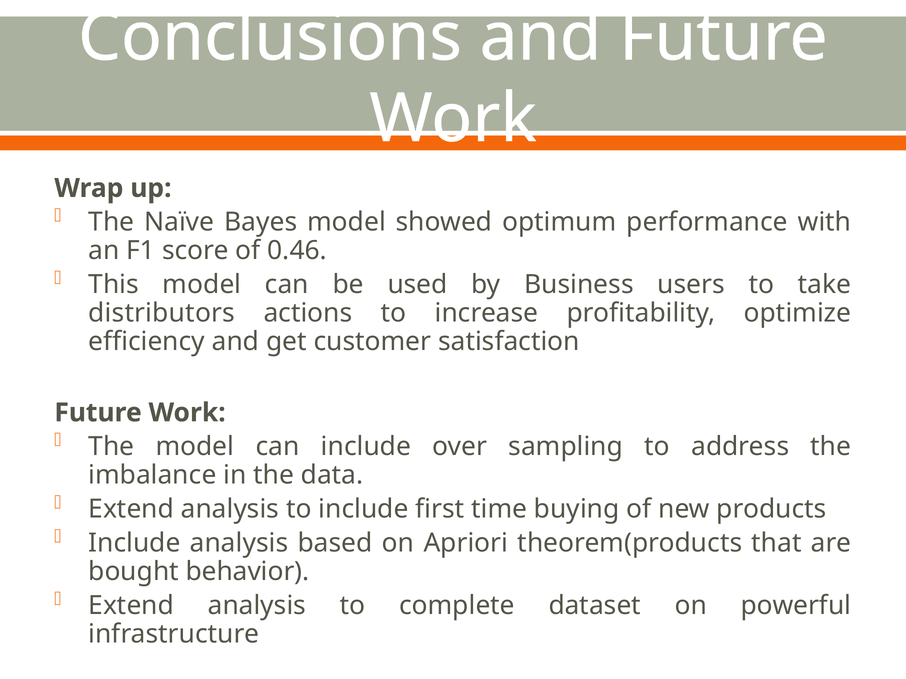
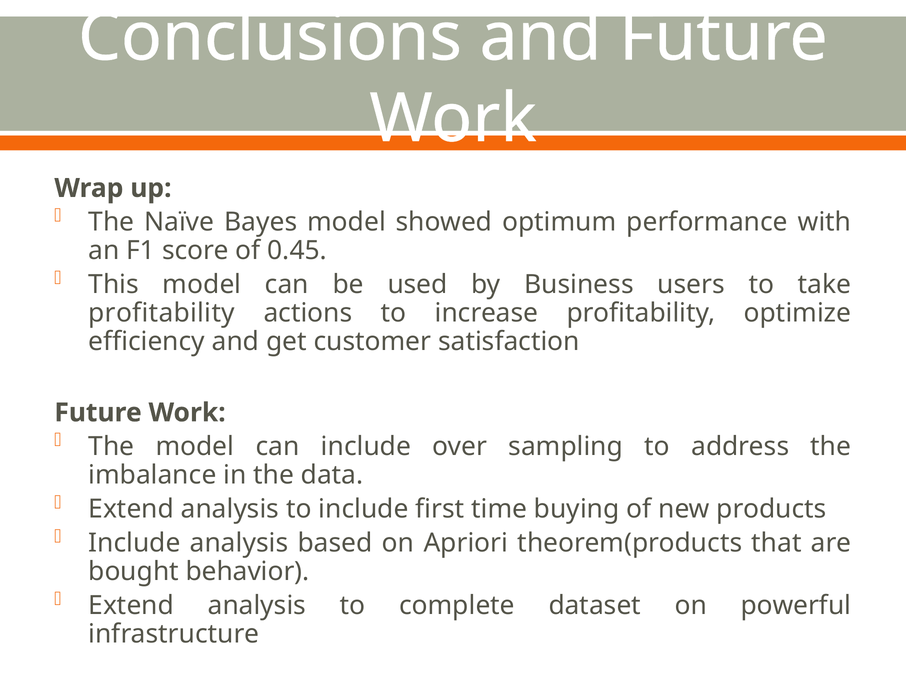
0.46: 0.46 -> 0.45
distributors at (162, 313): distributors -> profitability
